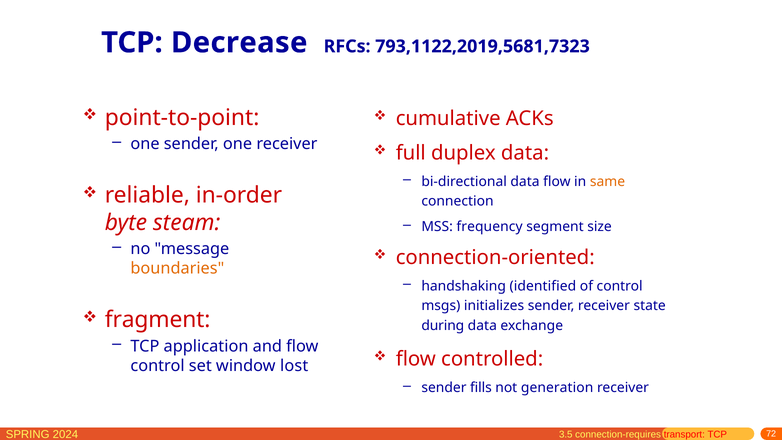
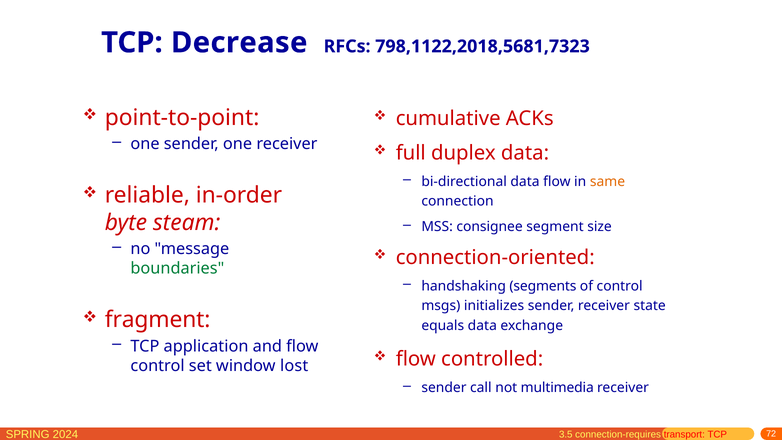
793,1122,2019,5681,7323: 793,1122,2019,5681,7323 -> 798,1122,2018,5681,7323
frequency: frequency -> consignee
boundaries colour: orange -> green
identified: identified -> segments
during: during -> equals
fills: fills -> call
generation: generation -> multimedia
